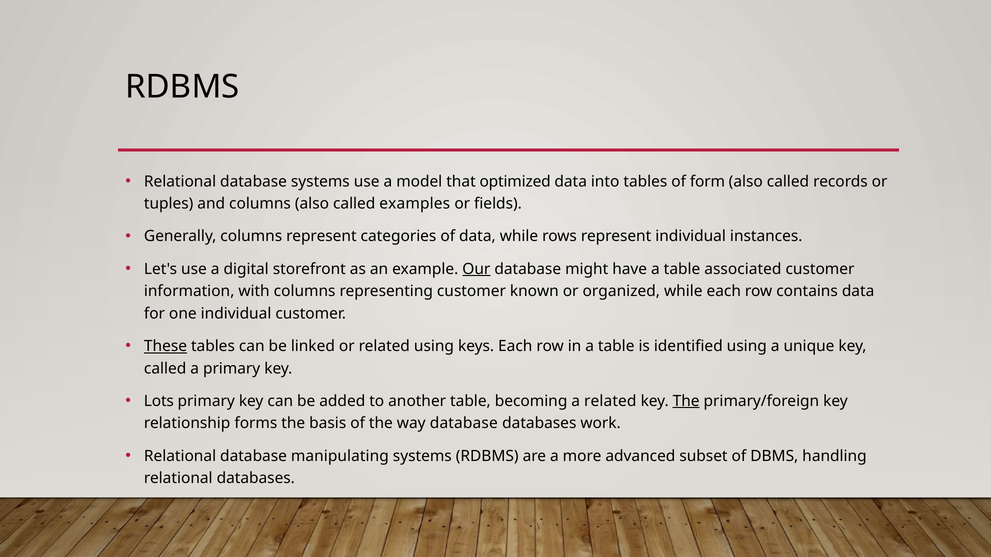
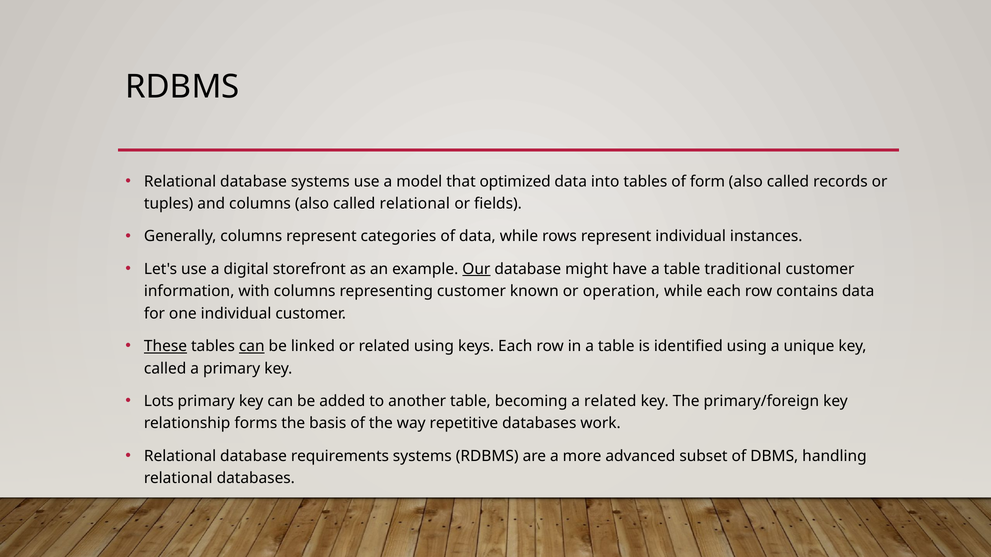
called examples: examples -> relational
associated: associated -> traditional
organized: organized -> operation
can at (252, 346) underline: none -> present
The at (686, 401) underline: present -> none
way database: database -> repetitive
manipulating: manipulating -> requirements
